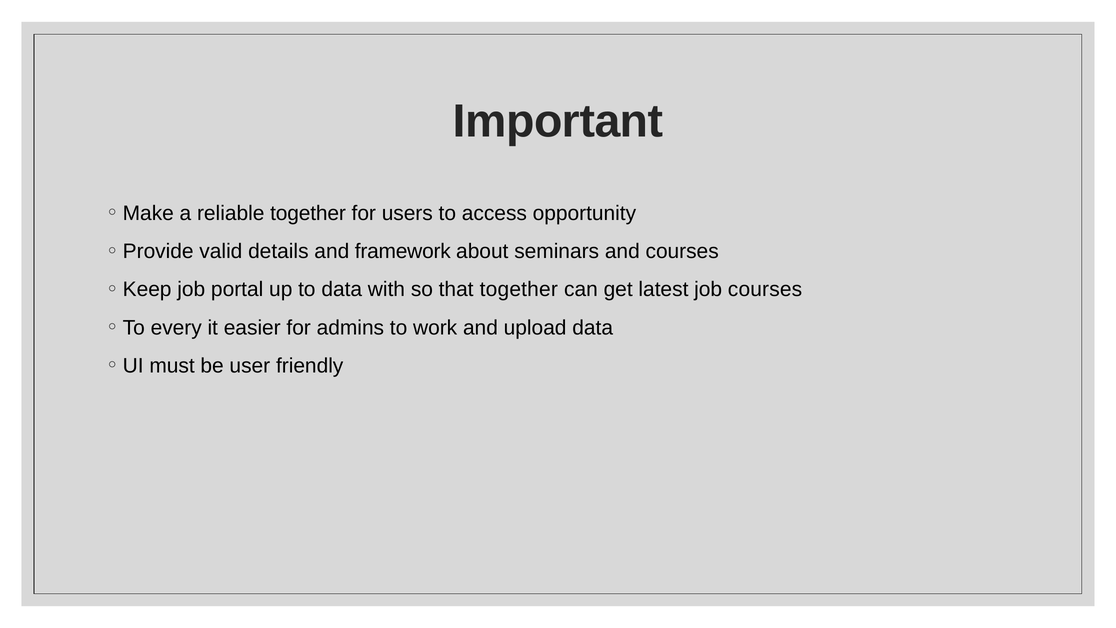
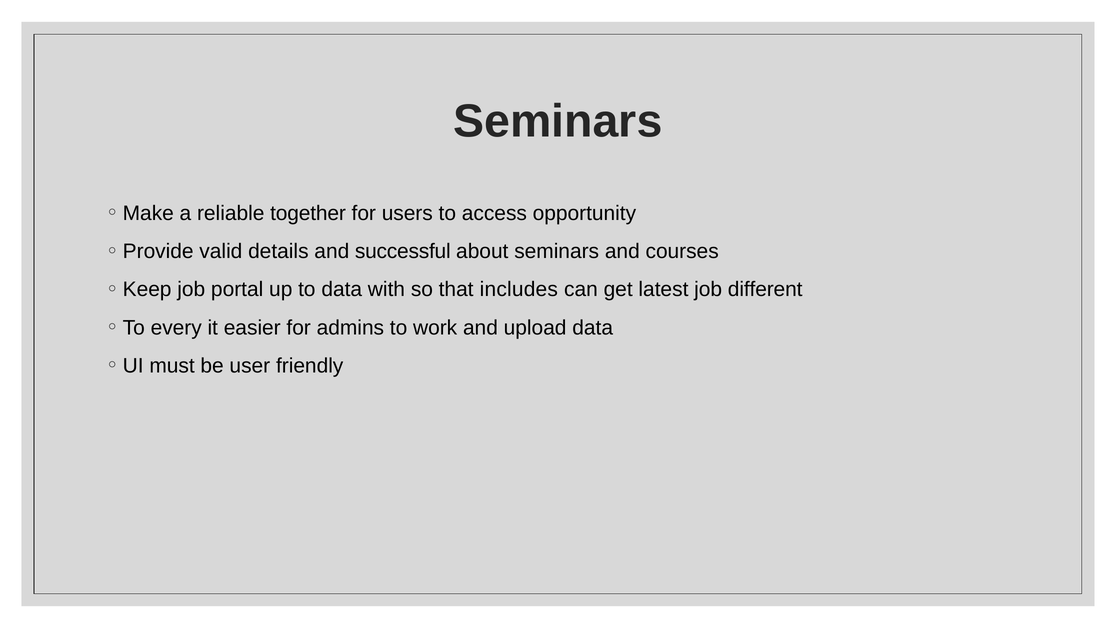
Important at (558, 121): Important -> Seminars
framework: framework -> successful
that together: together -> includes
job courses: courses -> different
